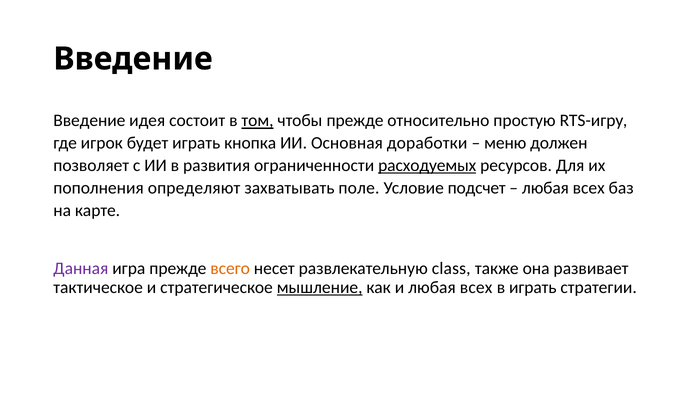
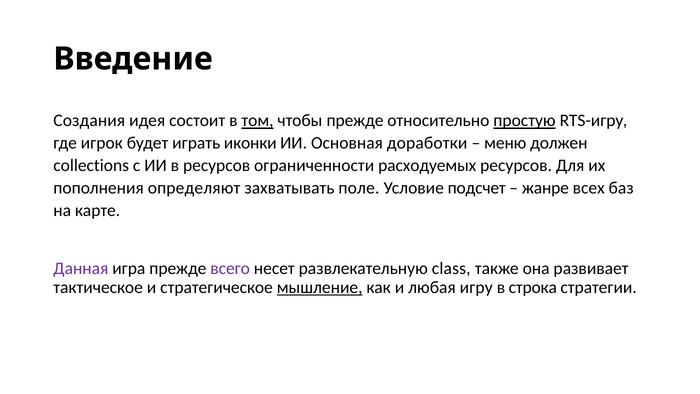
Введение at (89, 121): Введение -> Создания
простую underline: none -> present
кнопка: кнопка -> иконки
позволяет: позволяет -> collections
в развития: развития -> ресурсов
расходуемых underline: present -> none
любая at (545, 188): любая -> жанре
всего colour: orange -> purple
и любая всех: всех -> игру
в играть: играть -> строка
